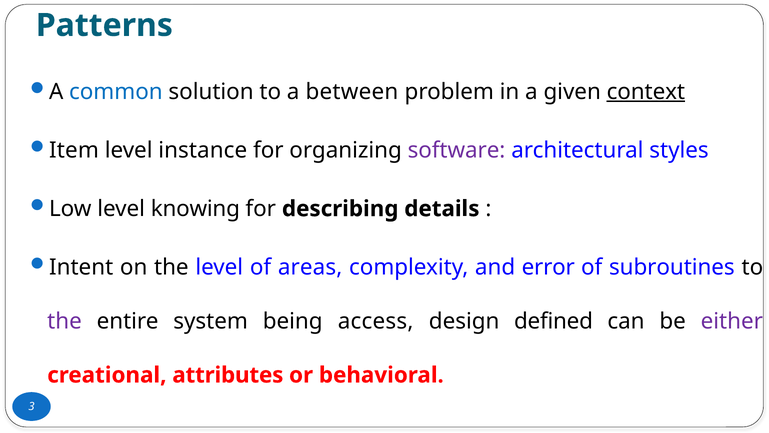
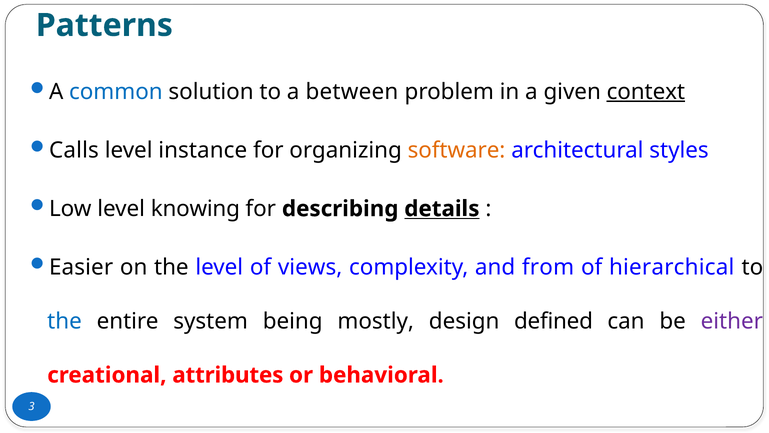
Item: Item -> Calls
software colour: purple -> orange
details underline: none -> present
Intent: Intent -> Easier
areas: areas -> views
error: error -> from
subroutines: subroutines -> hierarchical
the at (65, 321) colour: purple -> blue
access: access -> mostly
